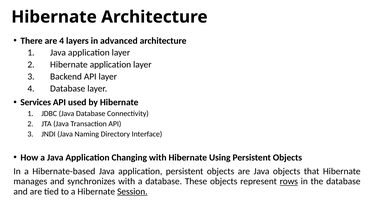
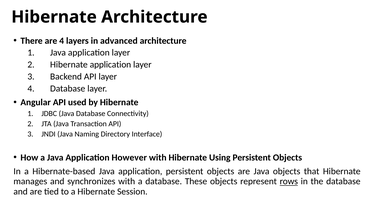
Services: Services -> Angular
Changing: Changing -> However
Session underline: present -> none
